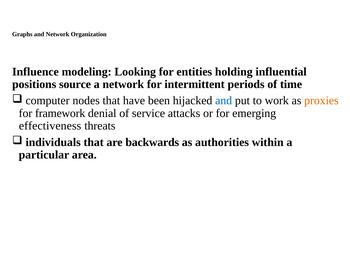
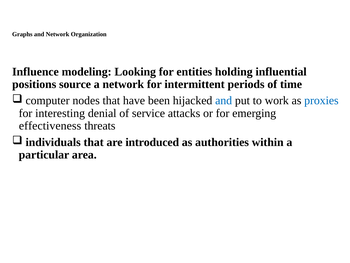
proxies colour: orange -> blue
framework: framework -> interesting
backwards: backwards -> introduced
